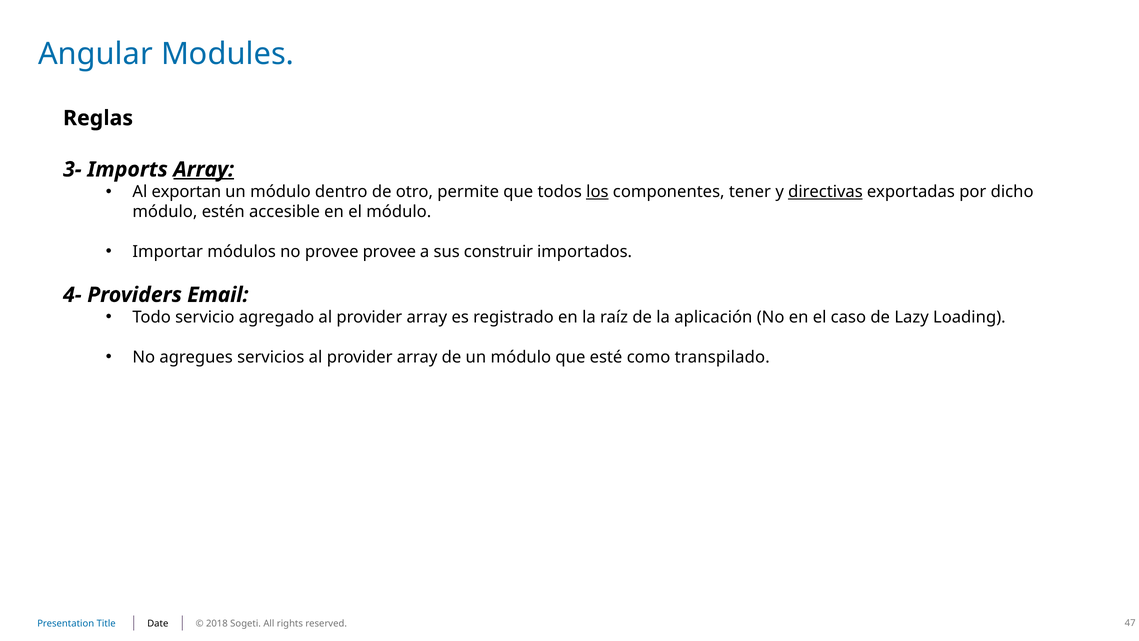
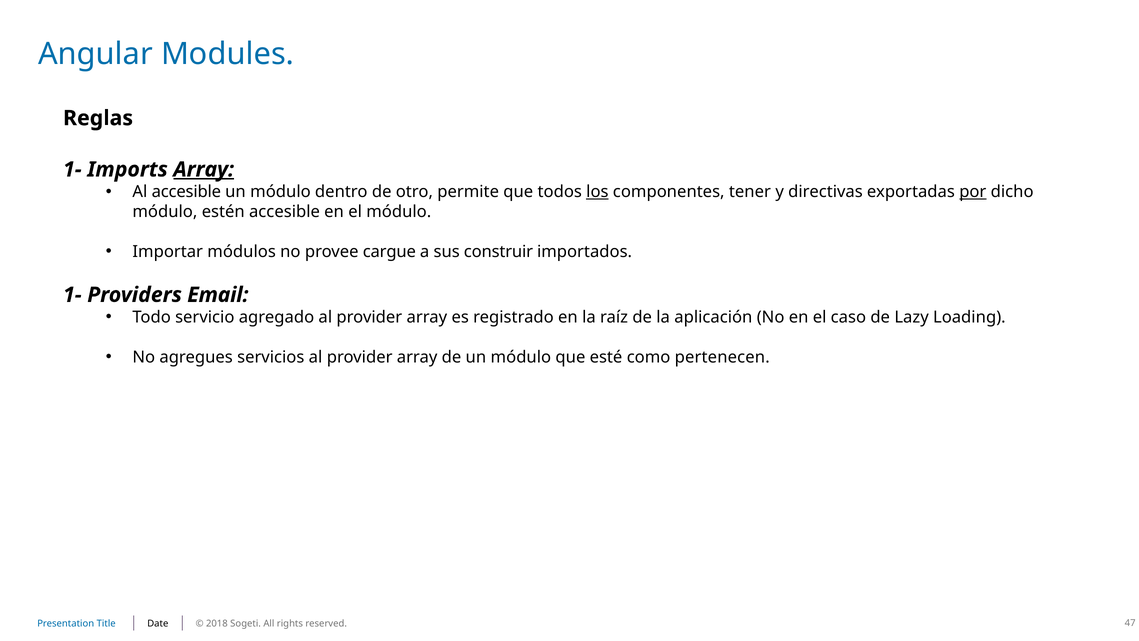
3- at (72, 169): 3- -> 1-
Al exportan: exportan -> accesible
directivas underline: present -> none
por underline: none -> present
provee provee: provee -> cargue
4- at (72, 295): 4- -> 1-
transpilado: transpilado -> pertenecen
